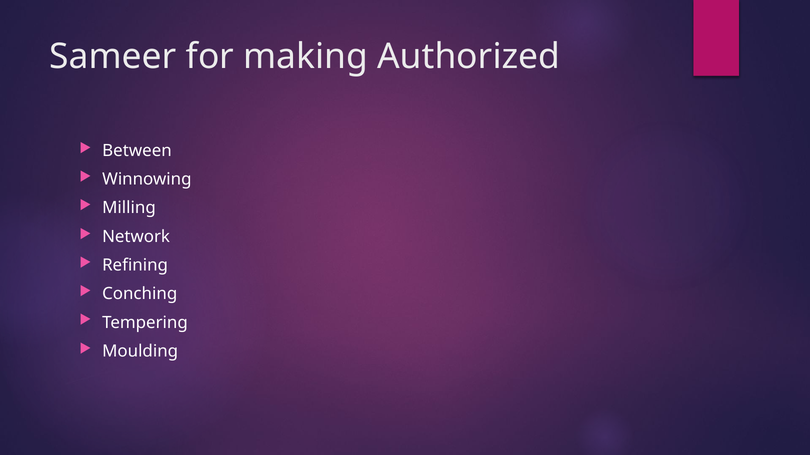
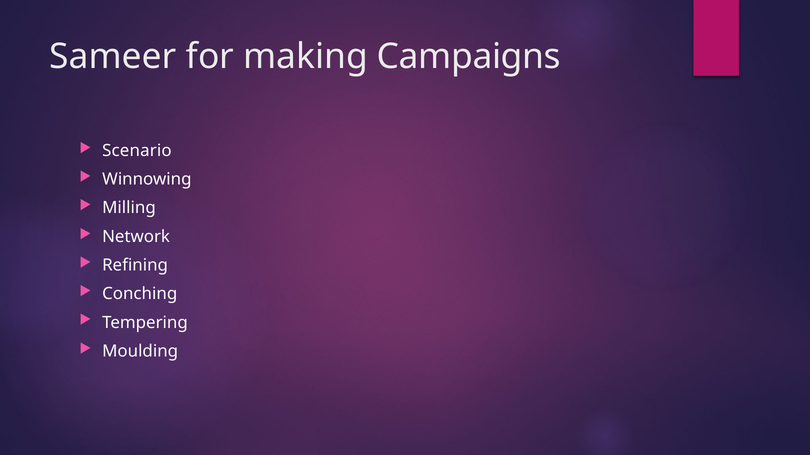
Authorized: Authorized -> Campaigns
Between: Between -> Scenario
